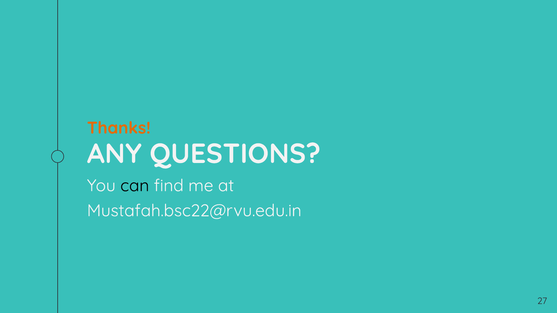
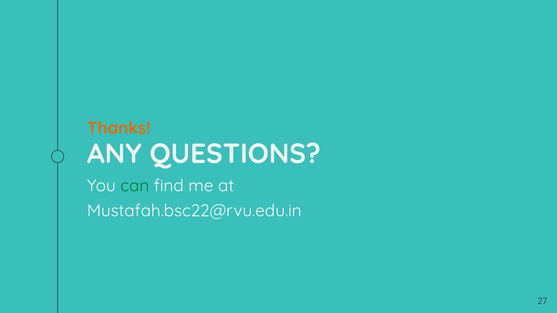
can colour: black -> green
